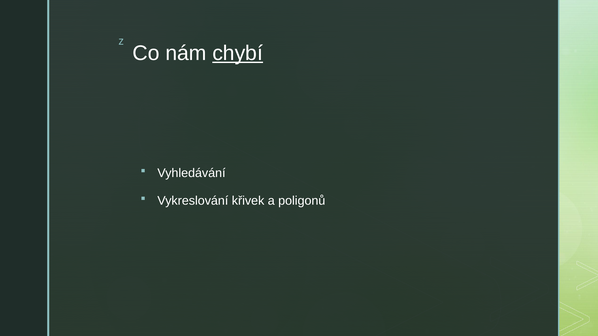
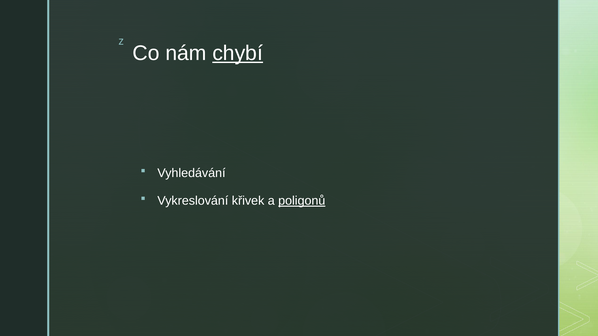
poligonů underline: none -> present
